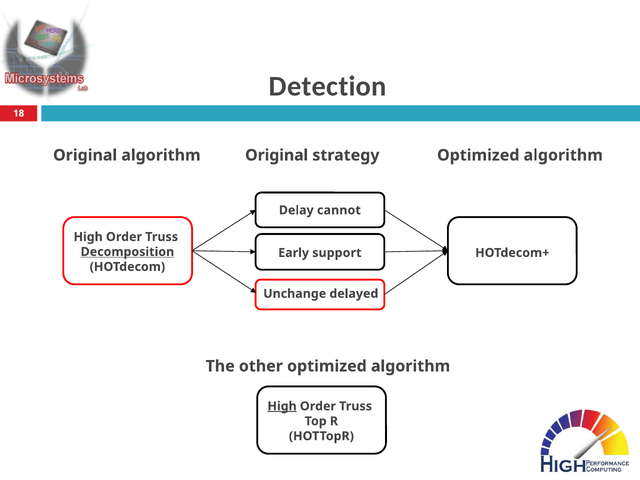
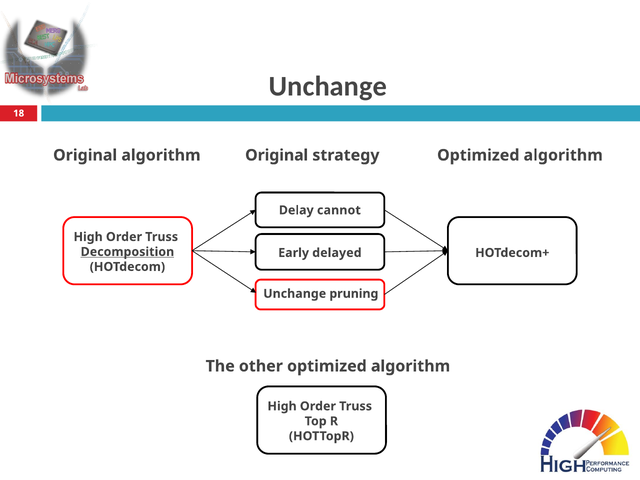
Detection at (328, 86): Detection -> Unchange
support: support -> delayed
delayed: delayed -> pruning
High at (282, 406) underline: present -> none
